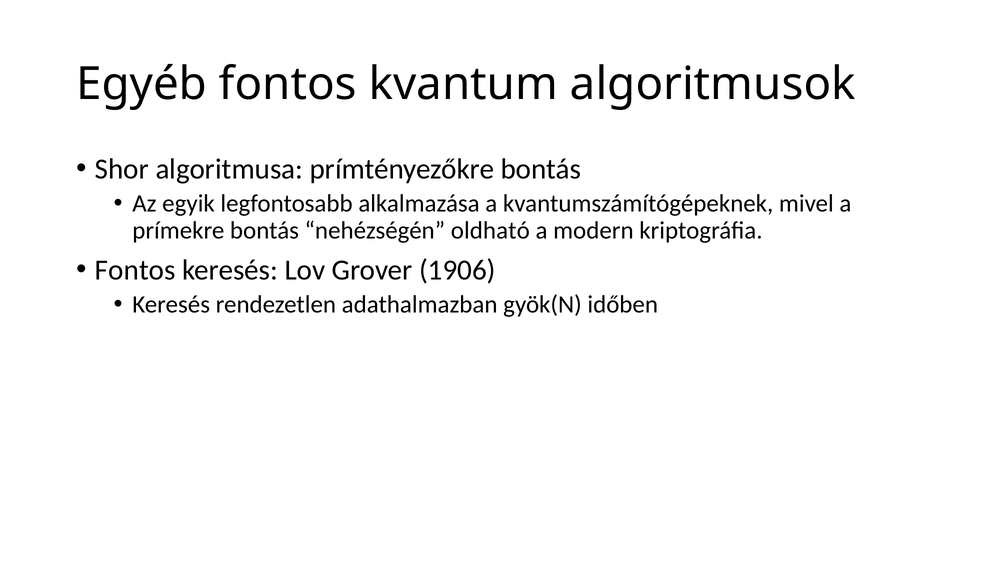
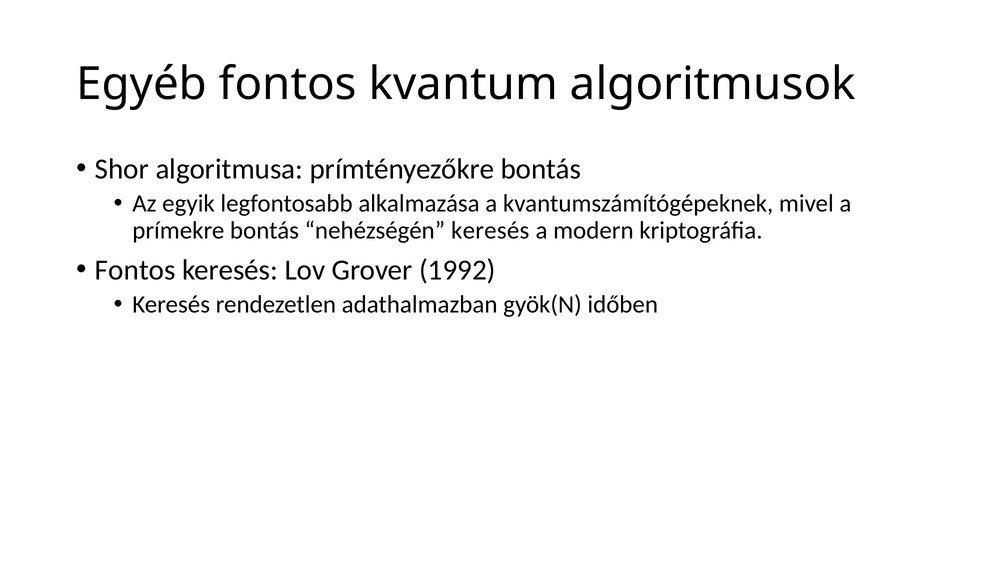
nehézségén oldható: oldható -> keresés
1906: 1906 -> 1992
